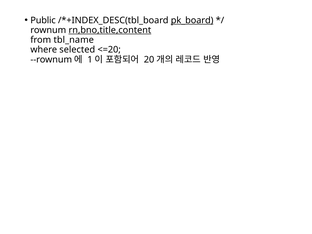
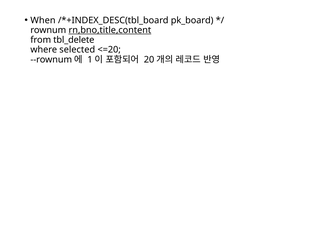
Public: Public -> When
pk_board underline: present -> none
tbl_name: tbl_name -> tbl_delete
